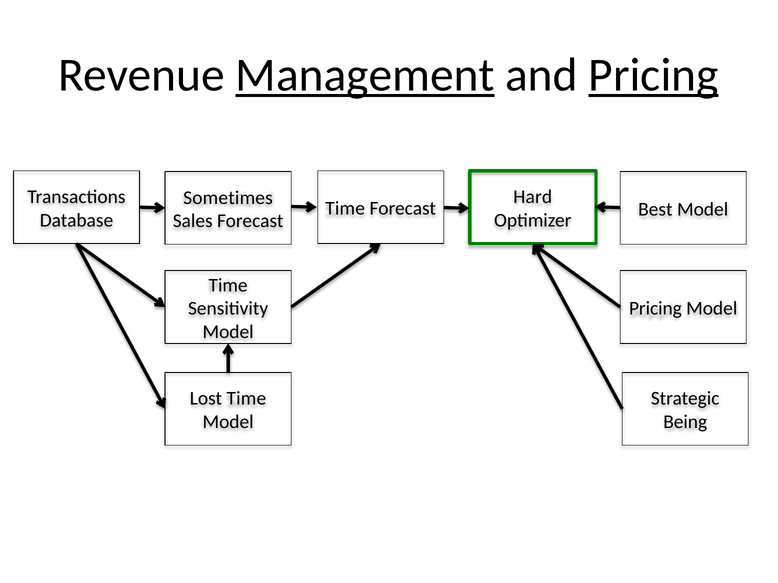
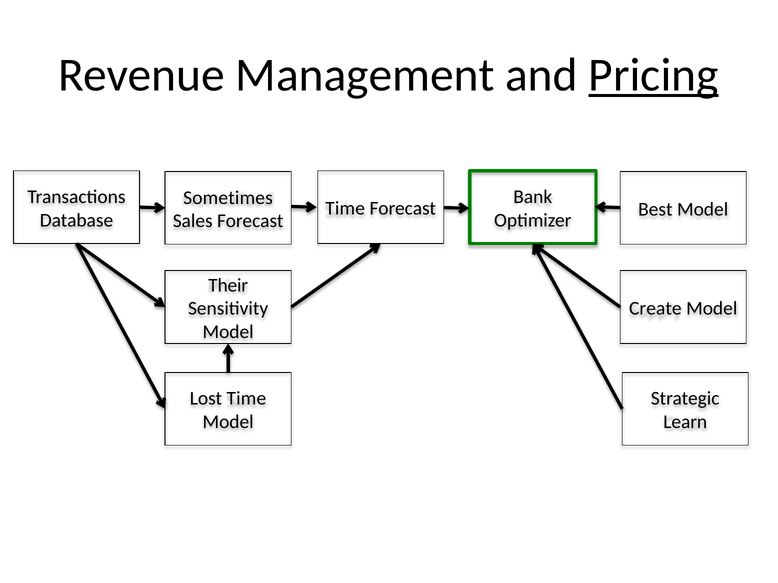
Management underline: present -> none
Hard: Hard -> Bank
Time at (228, 285): Time -> Their
Pricing at (655, 309): Pricing -> Create
Being: Being -> Learn
